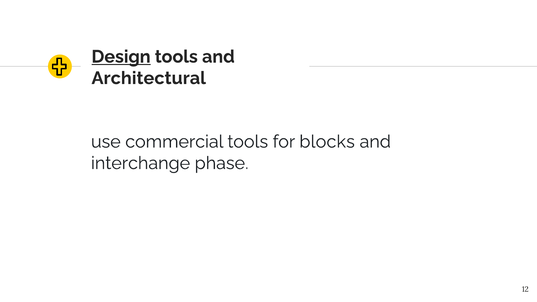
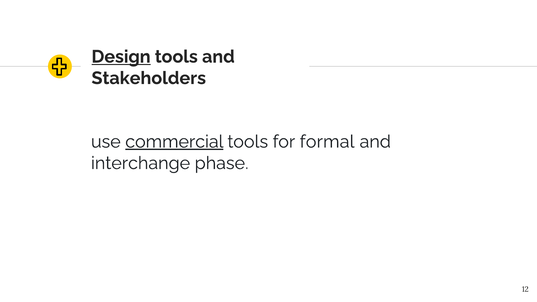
Architectural: Architectural -> Stakeholders
commercial underline: none -> present
blocks: blocks -> formal
